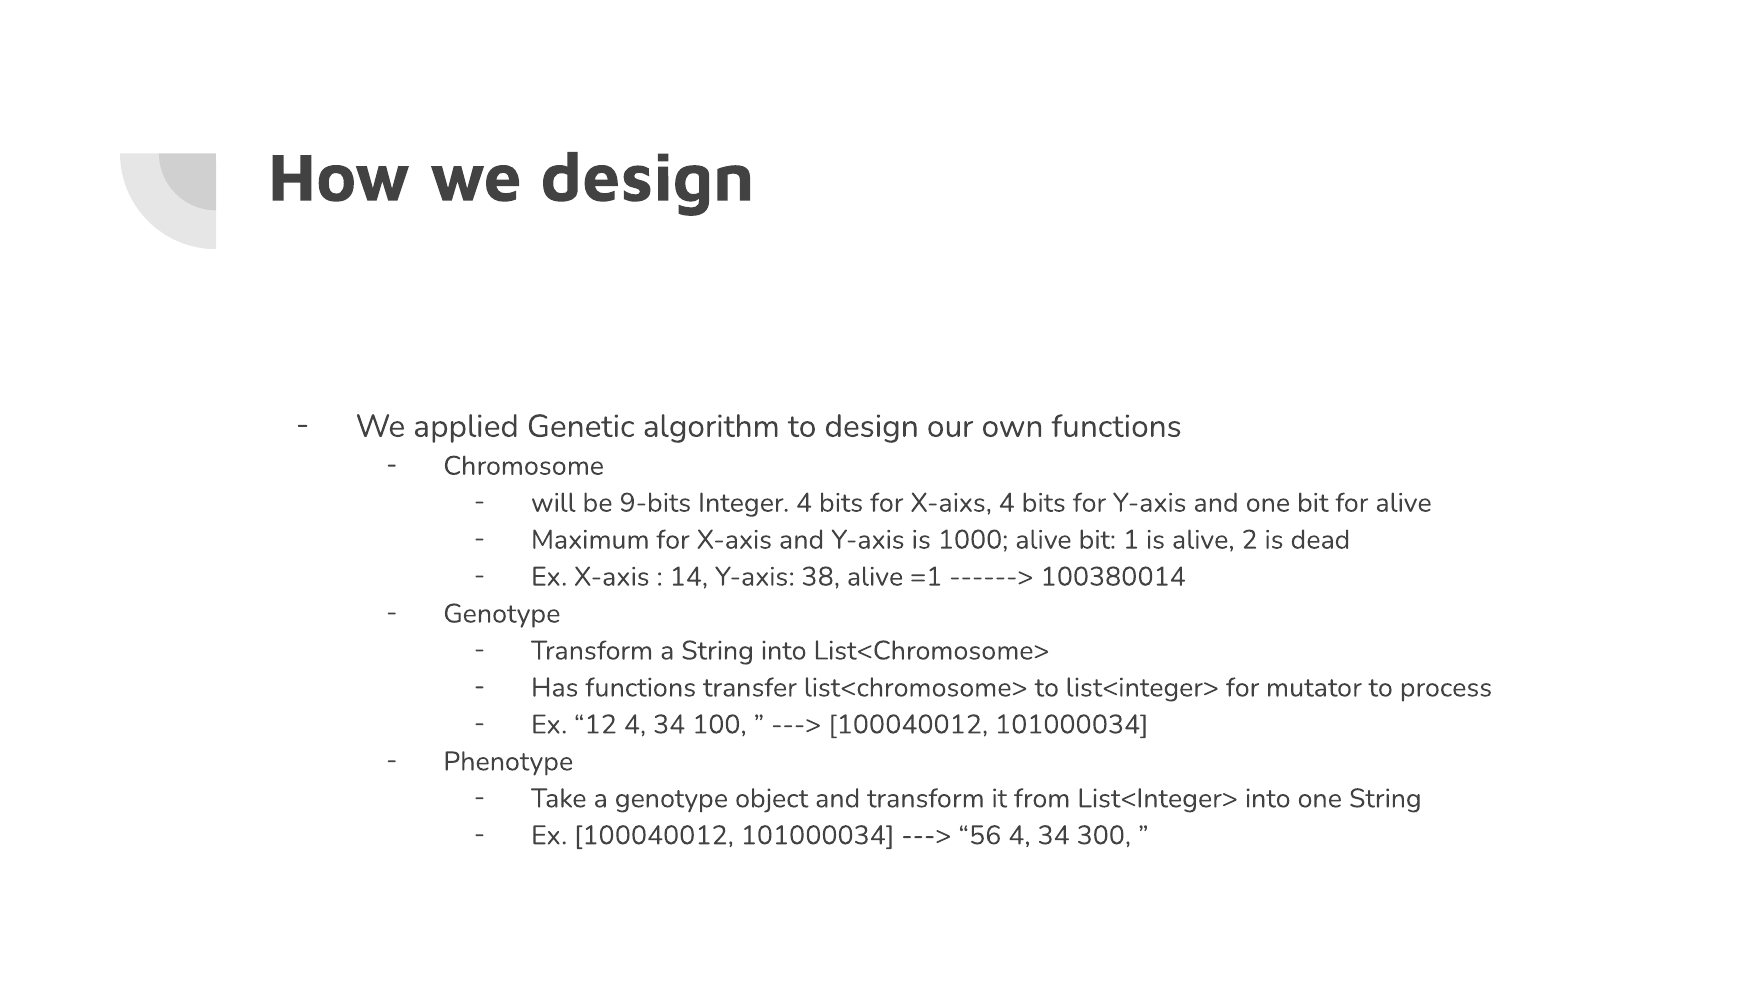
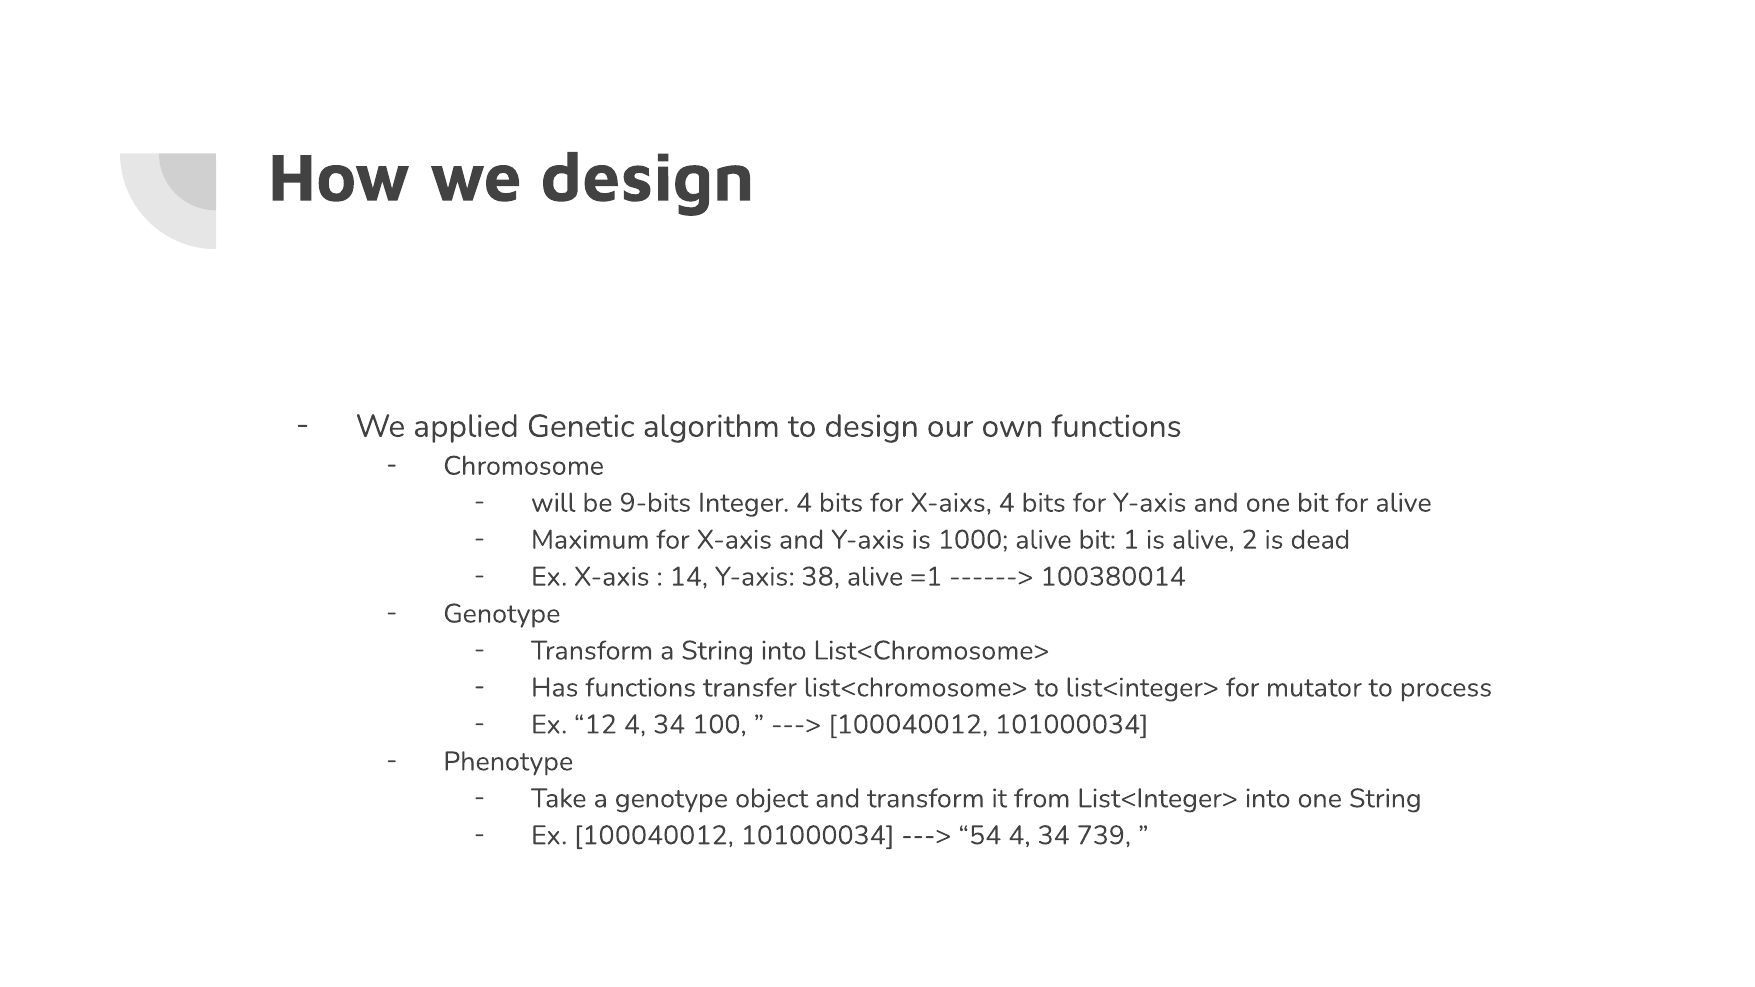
56: 56 -> 54
300: 300 -> 739
